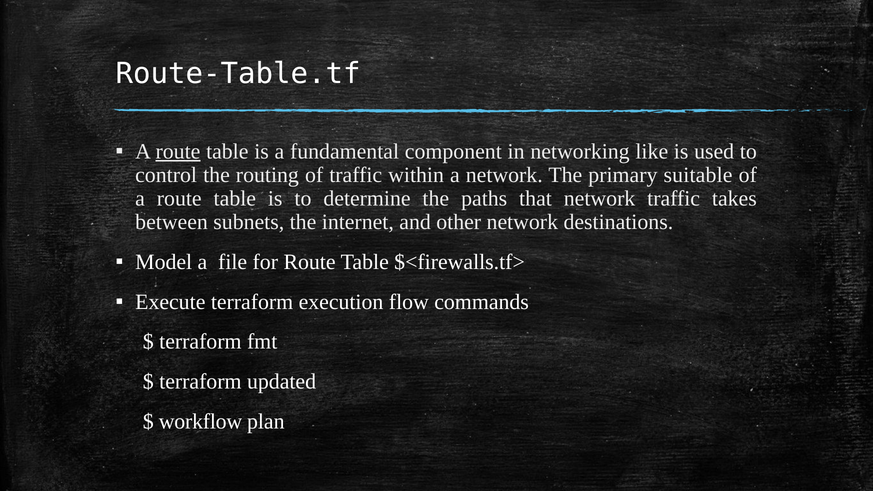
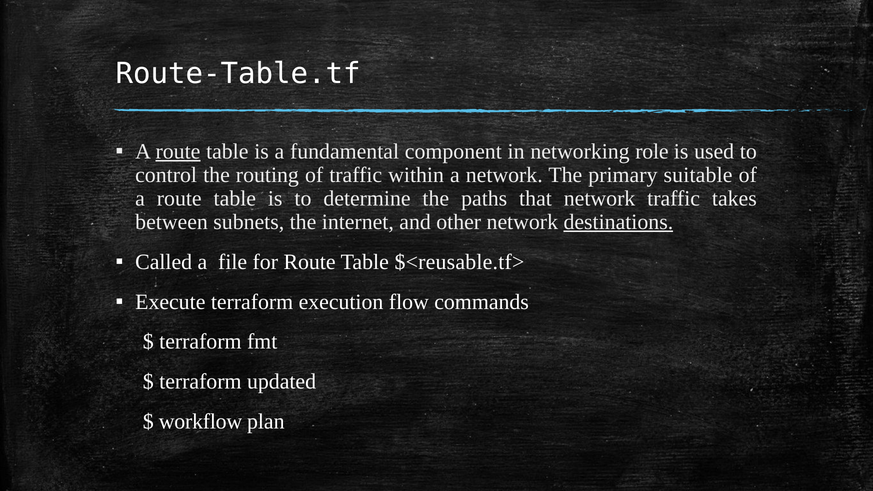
like: like -> role
destinations underline: none -> present
Model: Model -> Called
$<firewalls.tf>: $<firewalls.tf> -> $<reusable.tf>
